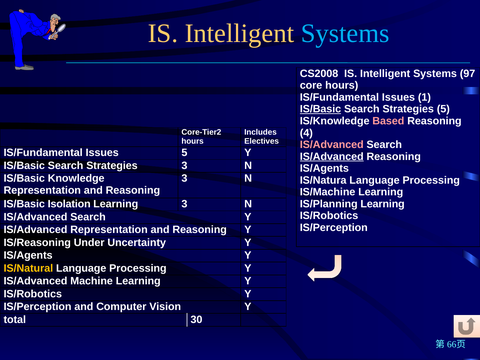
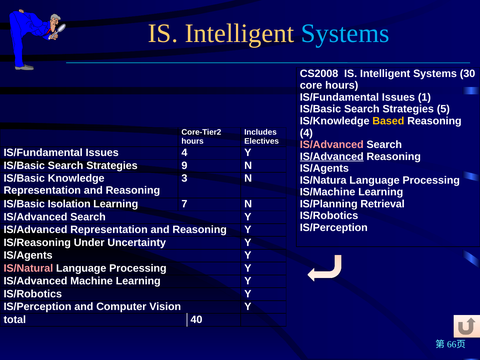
97: 97 -> 30
IS/Basic at (321, 109) underline: present -> none
Based colour: pink -> yellow
Issues 5: 5 -> 4
Strategies 3: 3 -> 9
IS/Planning Learning: Learning -> Retrieval
Learning 3: 3 -> 7
IS/Natural colour: yellow -> pink
30: 30 -> 40
